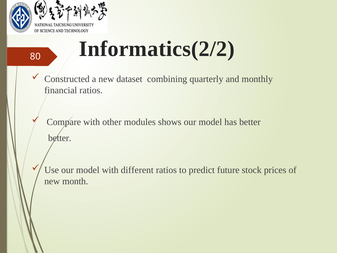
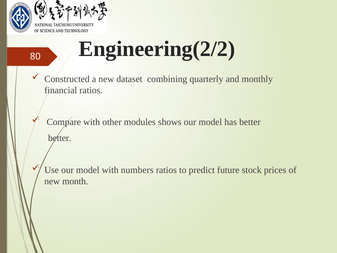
Informatics(2/2: Informatics(2/2 -> Engineering(2/2
different: different -> numbers
